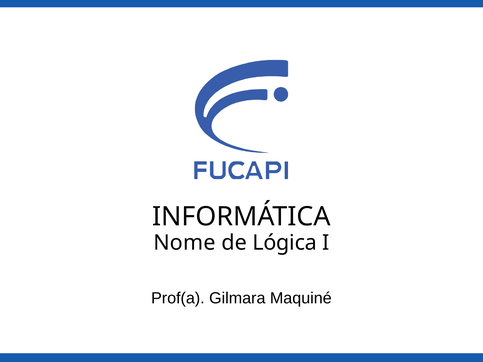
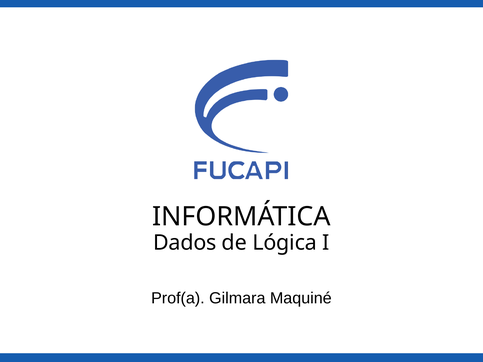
Nome: Nome -> Dados
